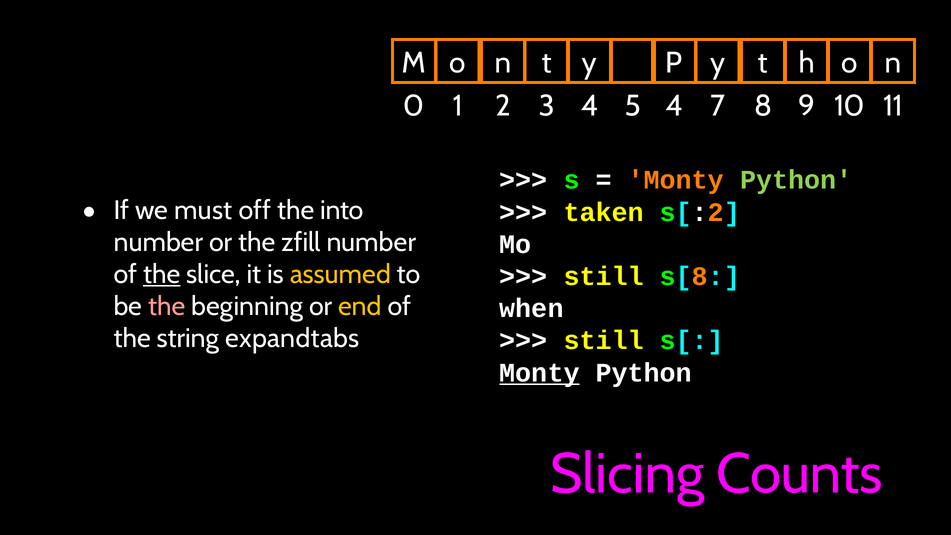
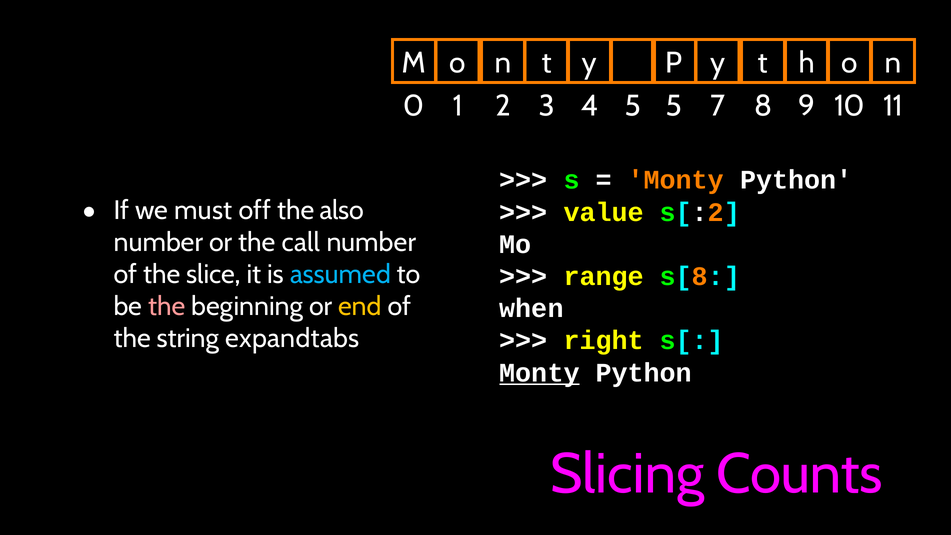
5 4: 4 -> 5
Python at (796, 180) colour: light green -> white
into: into -> also
taken: taken -> value
zfill: zfill -> call
the at (162, 274) underline: present -> none
assumed colour: yellow -> light blue
still at (604, 276): still -> range
still at (604, 341): still -> right
